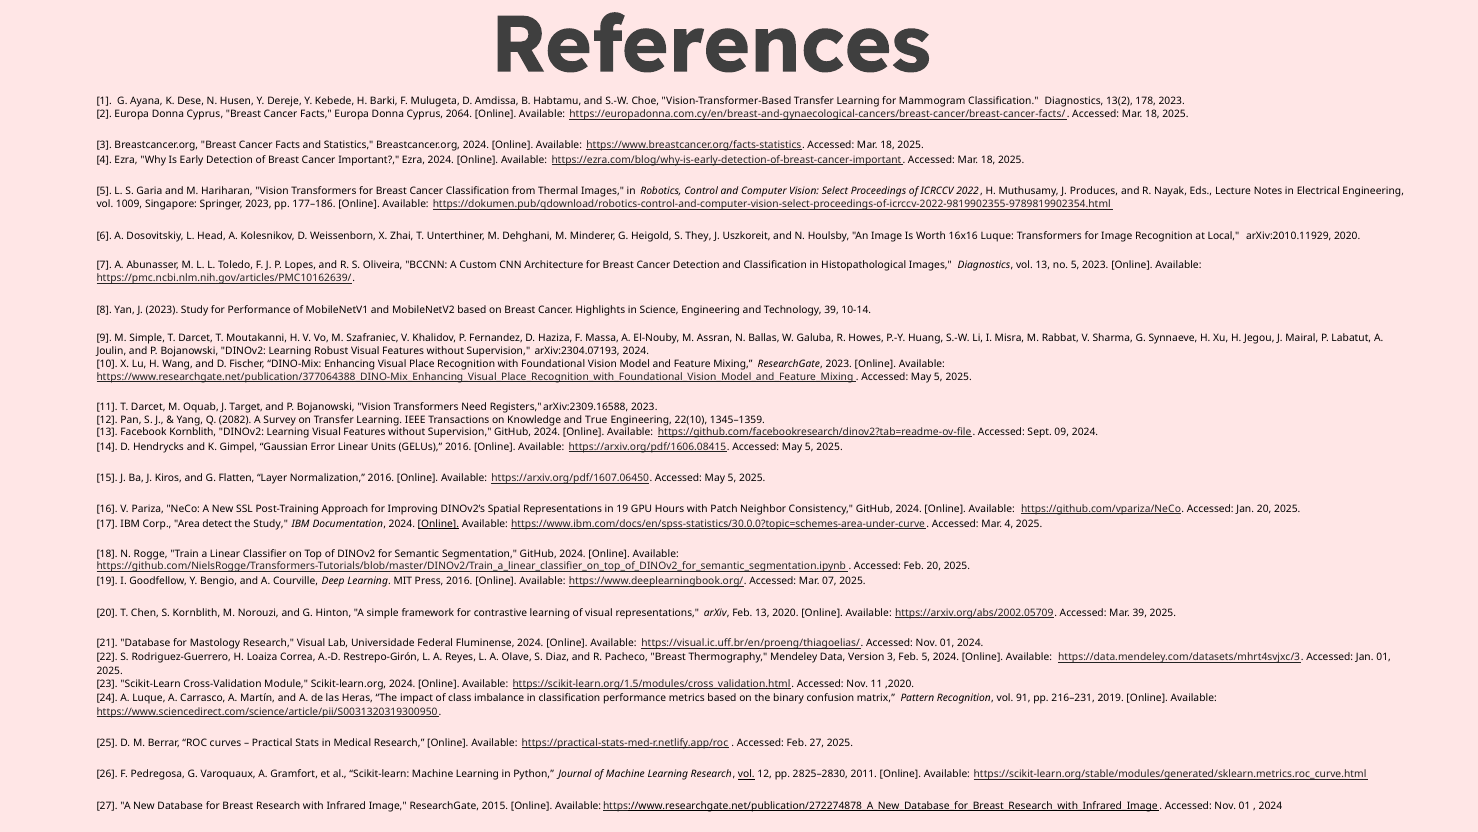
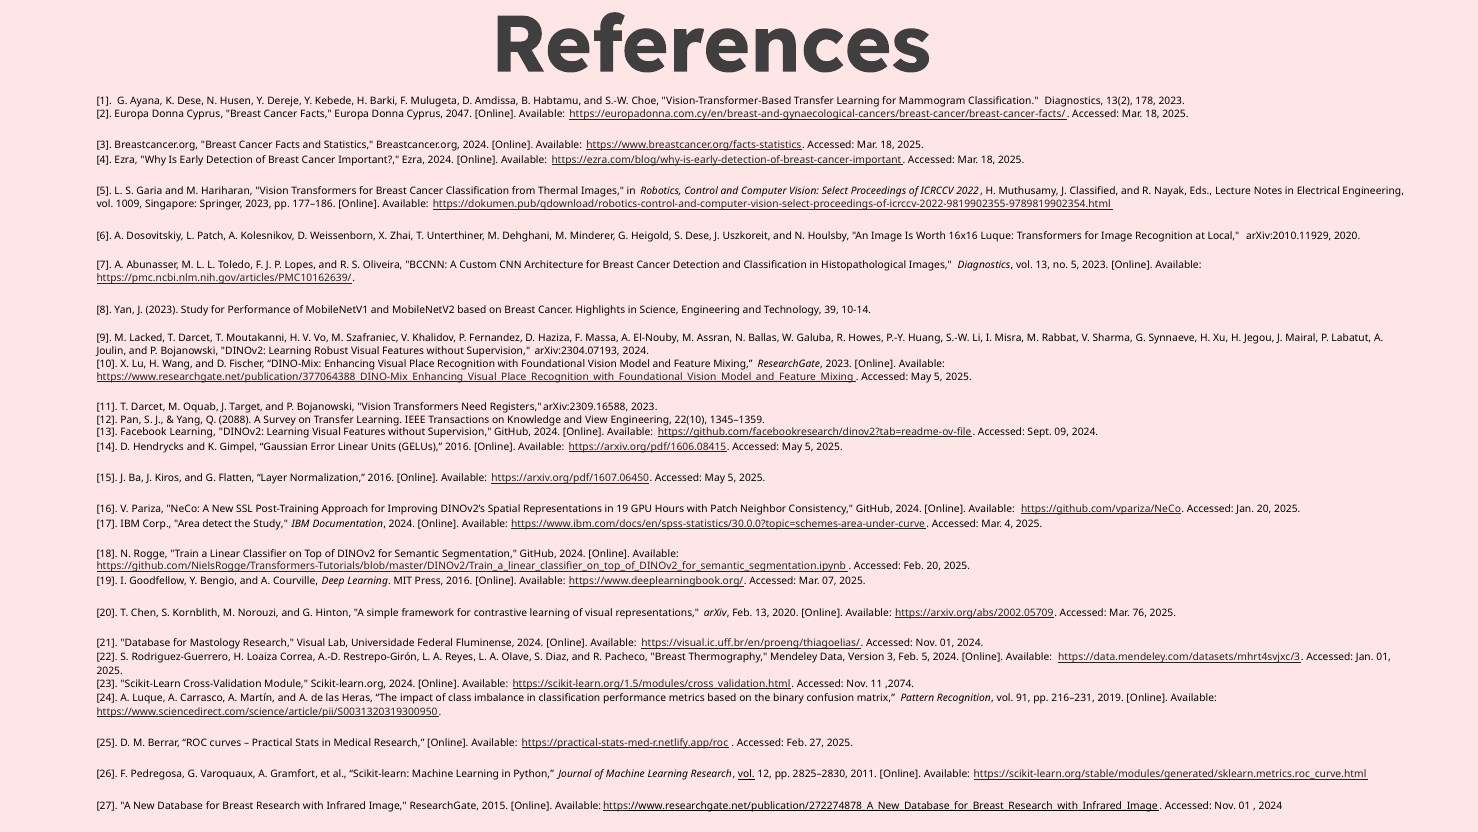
2064: 2064 -> 2047
Produces: Produces -> Classified
L Head: Head -> Patch
S They: They -> Dese
M Simple: Simple -> Lacked
2082: 2082 -> 2088
True: True -> View
Facebook Kornblith: Kornblith -> Learning
Online at (438, 523) underline: present -> none
Mar 39: 39 -> 76
,2020: ,2020 -> ,2074
